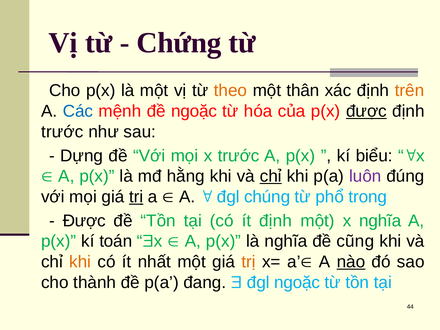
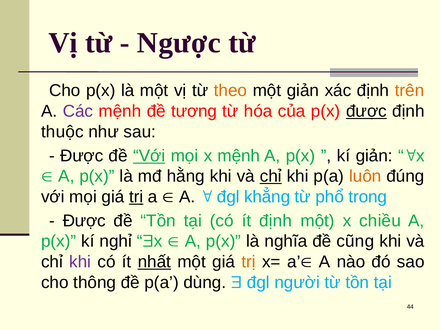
Chứng: Chứng -> Ngược
một thân: thân -> giản
Các colour: blue -> purple
đề ngoặc: ngoặc -> tương
trước at (62, 132): trước -> thuộc
Dựng at (82, 156): Dựng -> Được
Với at (149, 156) underline: none -> present
x trước: trước -> mệnh
kí biểu: biểu -> giản
luôn colour: purple -> orange
chúng: chúng -> khẳng
x nghĩa: nghĩa -> chiều
toán: toán -> nghỉ
khi at (80, 262) colour: orange -> purple
nhất underline: none -> present
nào underline: present -> none
thành: thành -> thông
đang: đang -> dùng
đgl ngoặc: ngoặc -> người
